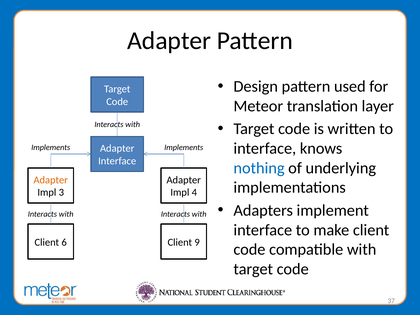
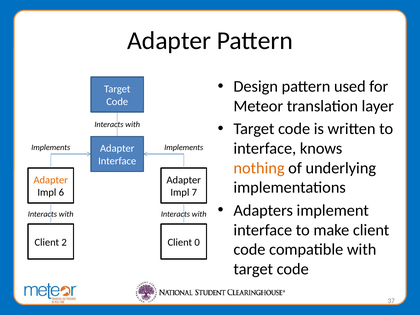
nothing colour: blue -> orange
3: 3 -> 6
4: 4 -> 7
6: 6 -> 2
9: 9 -> 0
